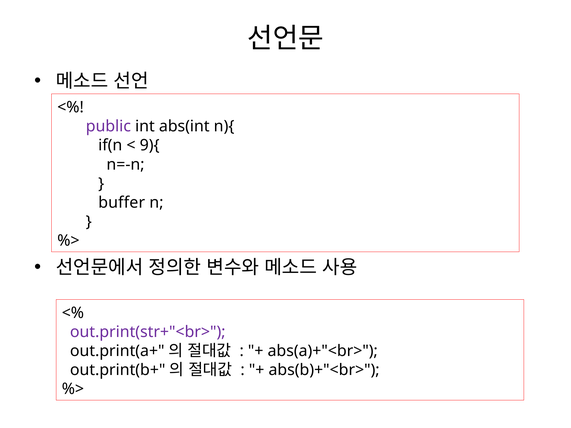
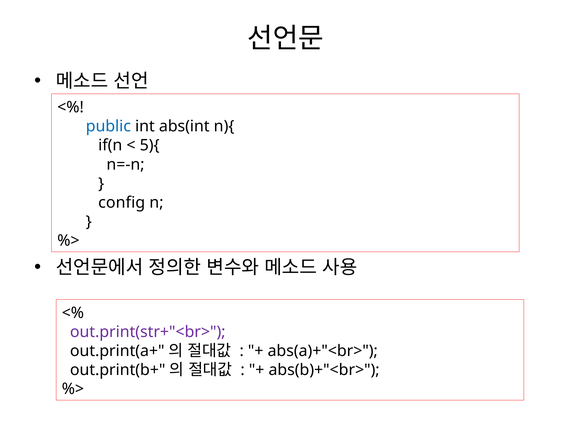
public colour: purple -> blue
9){: 9){ -> 5){
buffer: buffer -> config
